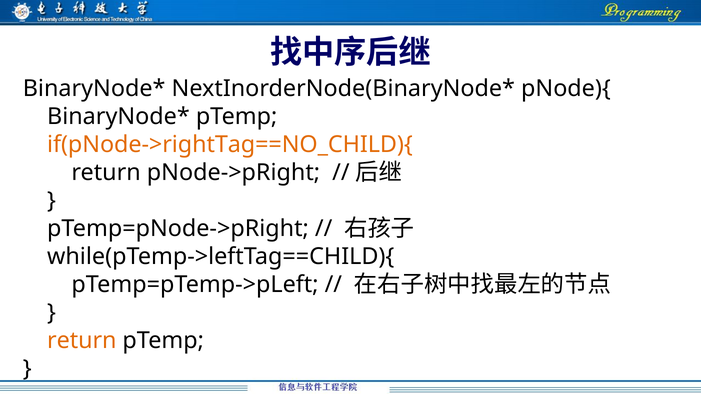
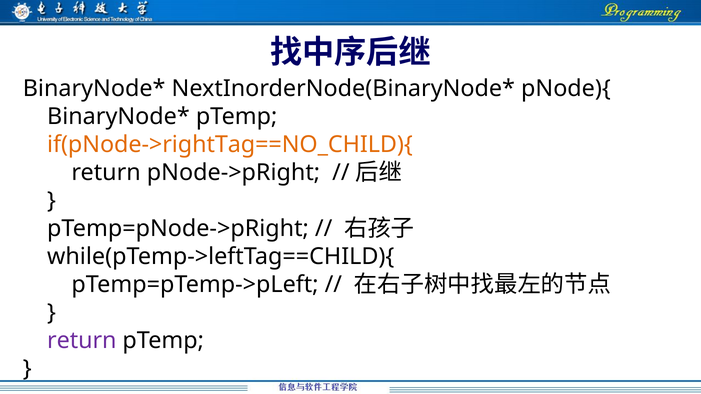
return at (82, 341) colour: orange -> purple
